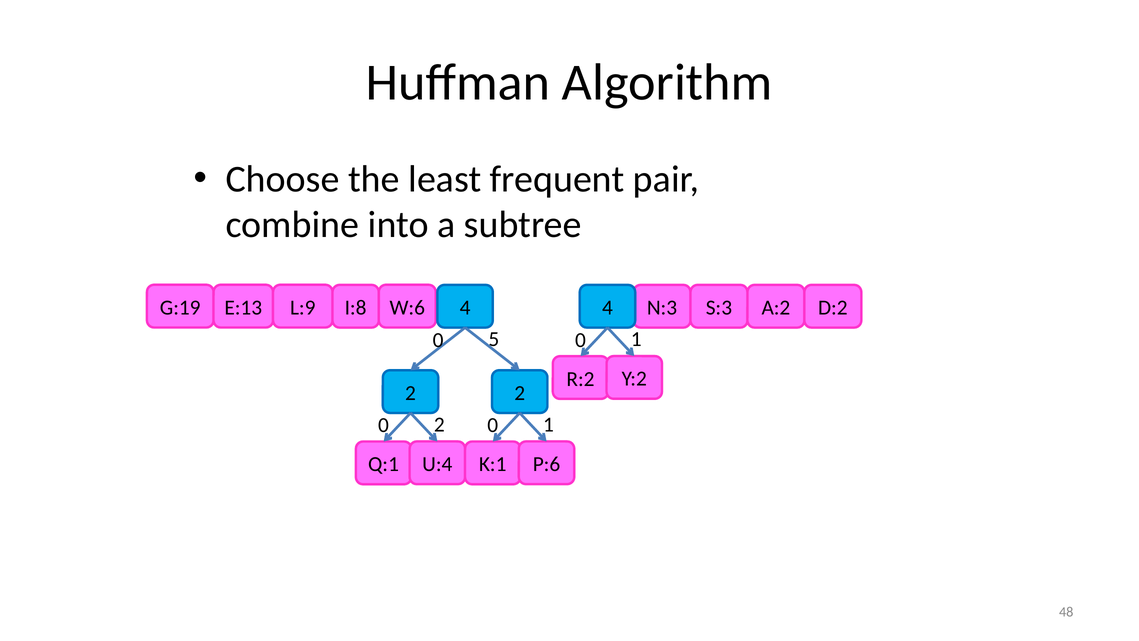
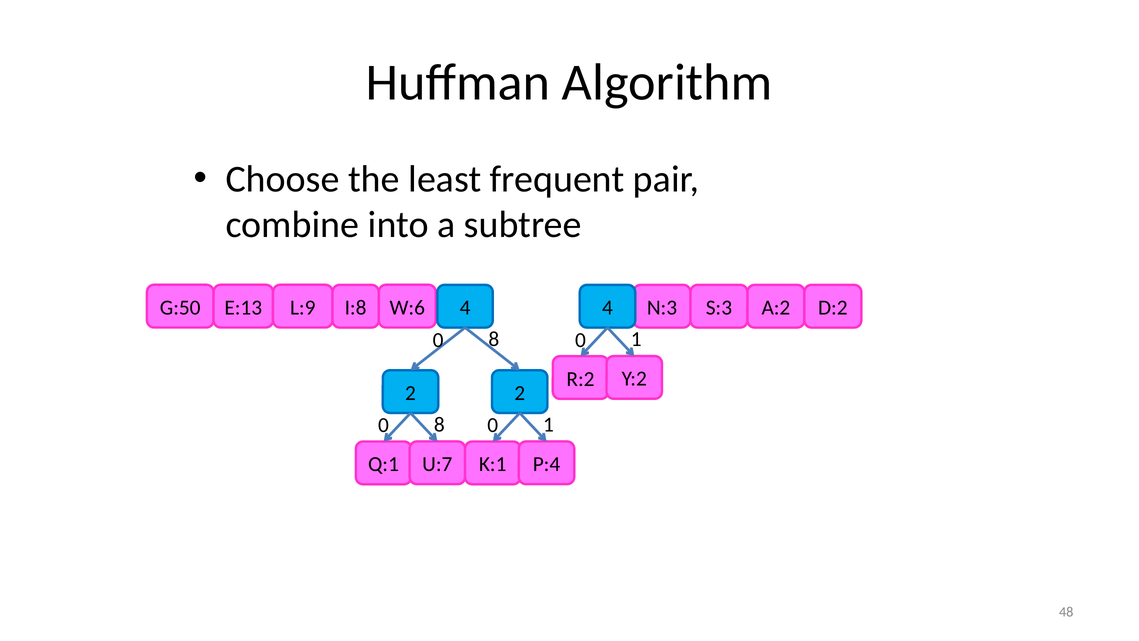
G:19: G:19 -> G:50
5 at (494, 339): 5 -> 8
2 at (439, 424): 2 -> 8
U:4: U:4 -> U:7
P:6: P:6 -> P:4
